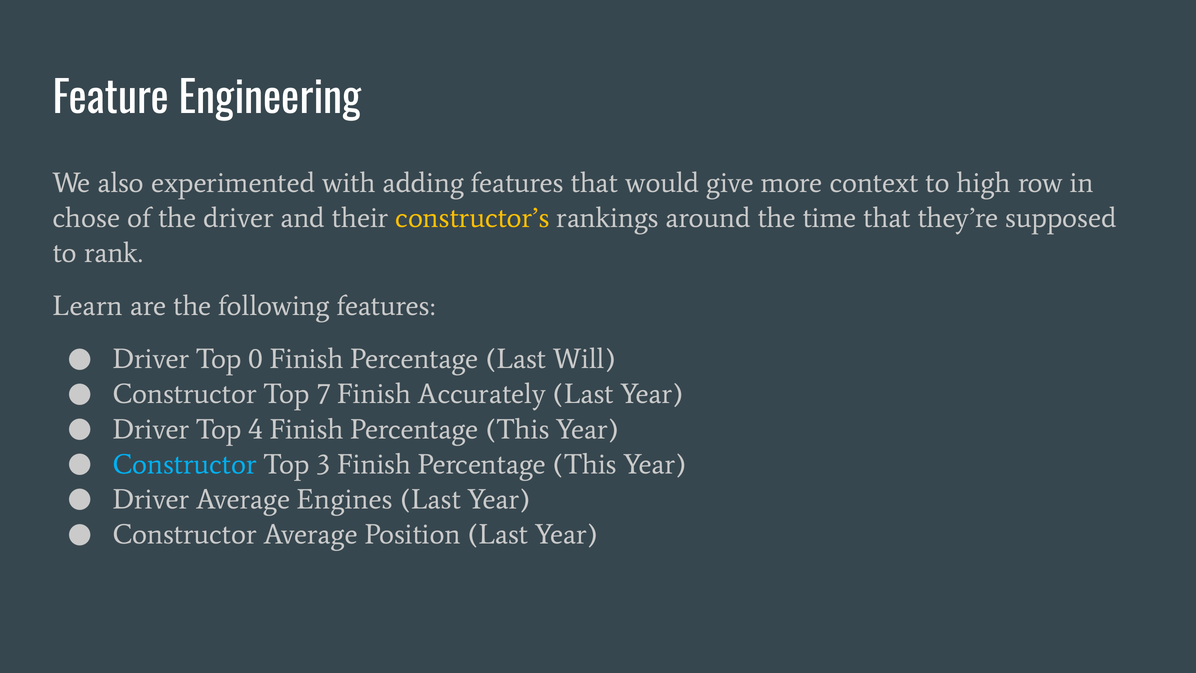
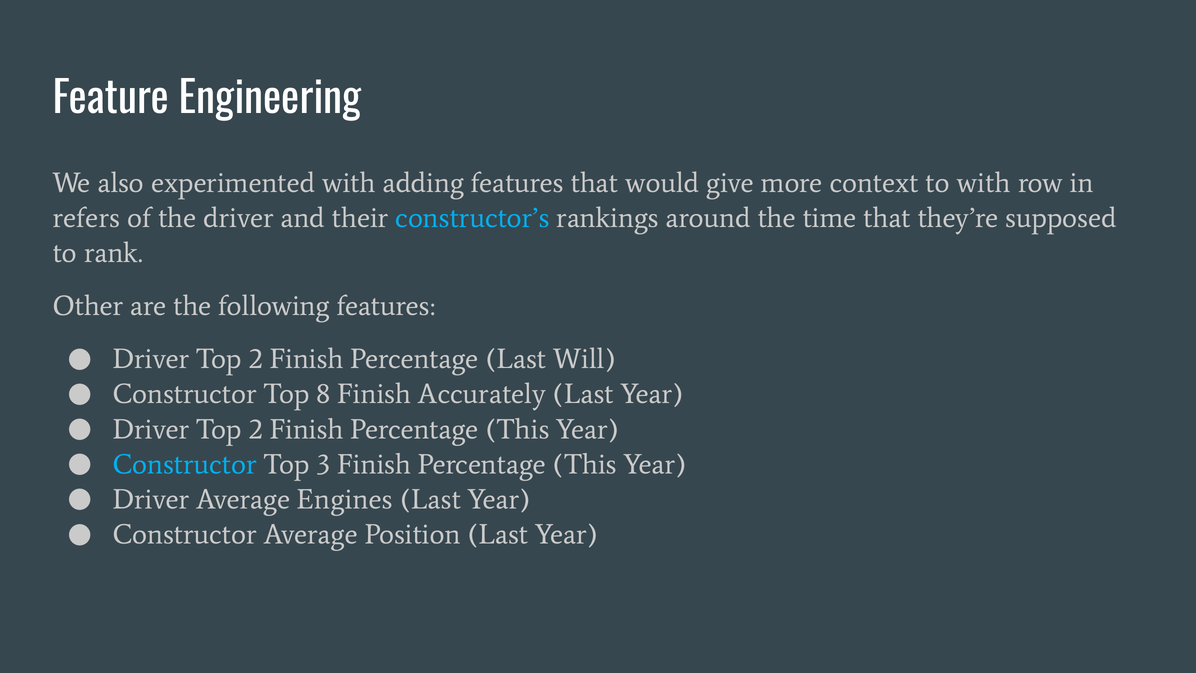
to high: high -> with
chose: chose -> refers
constructor’s colour: yellow -> light blue
Learn: Learn -> Other
0 at (256, 359): 0 -> 2
7: 7 -> 8
4 at (256, 429): 4 -> 2
